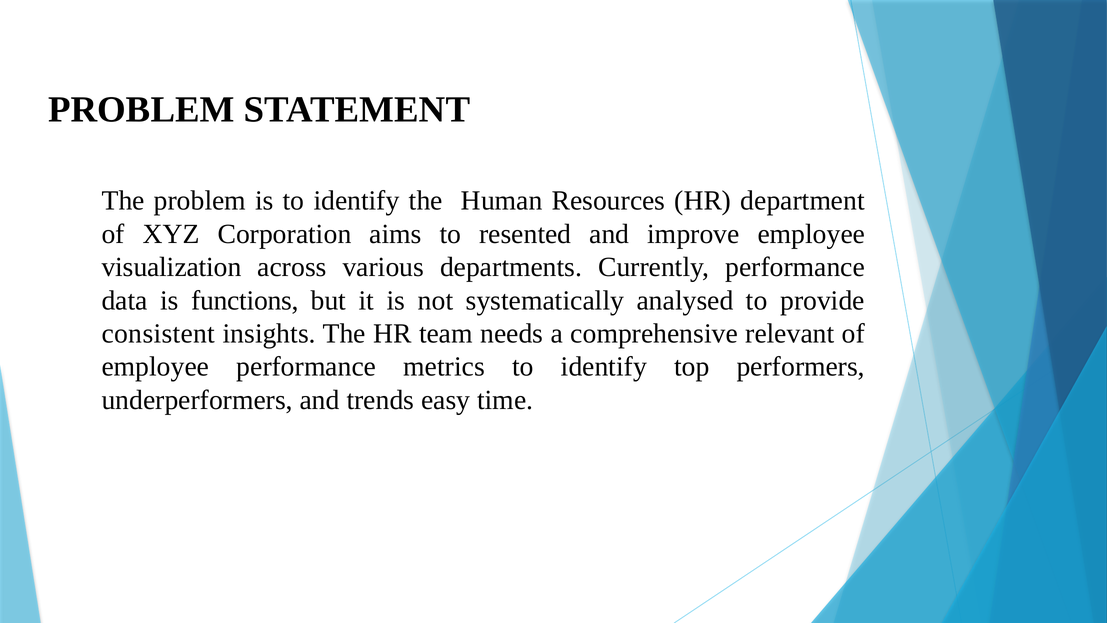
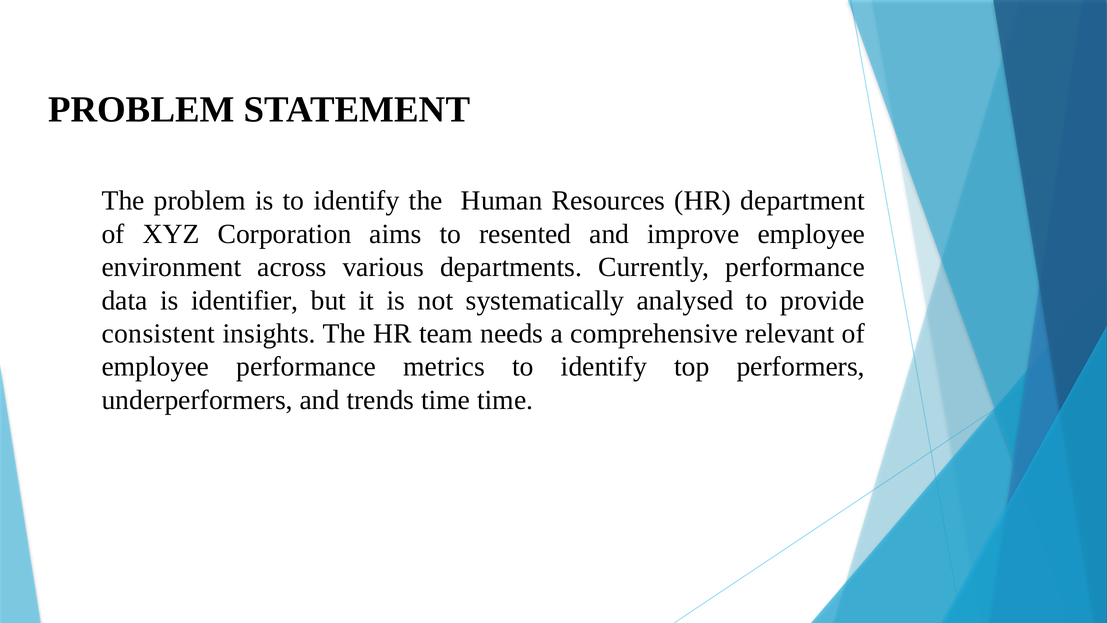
visualization: visualization -> environment
functions: functions -> identifier
trends easy: easy -> time
